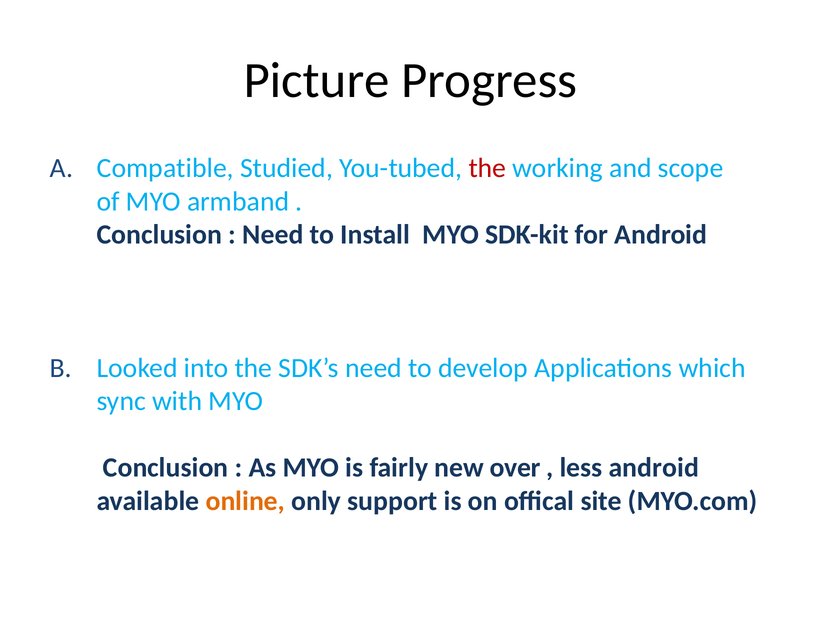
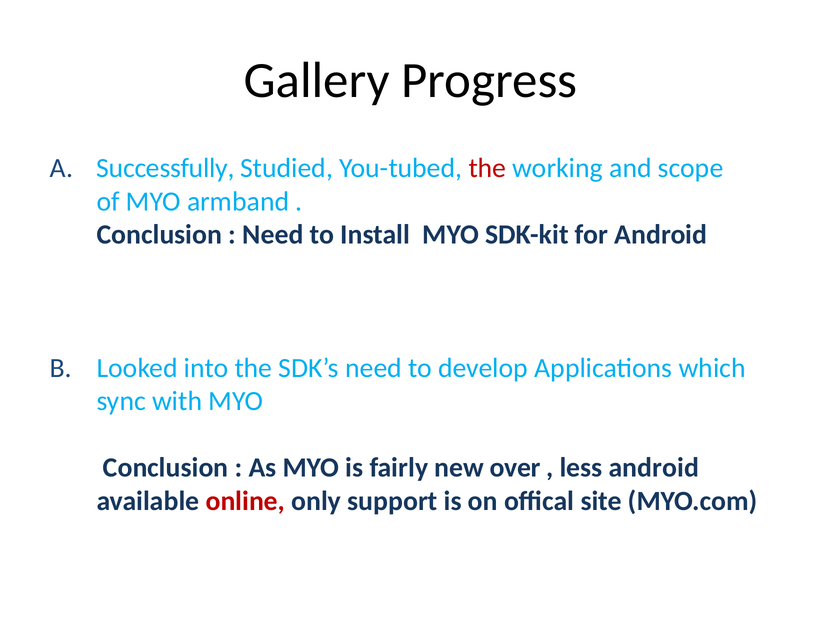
Picture: Picture -> Gallery
Compatible: Compatible -> Successfully
online colour: orange -> red
